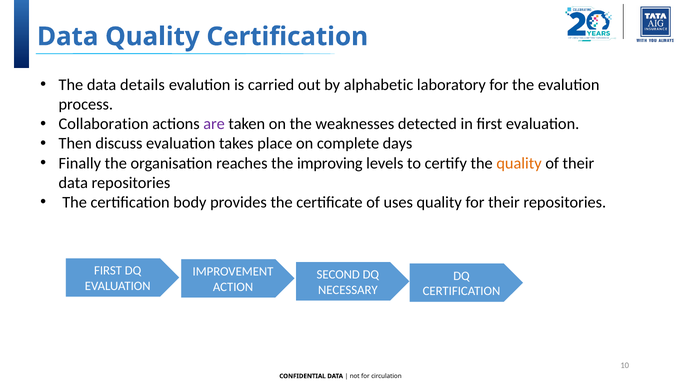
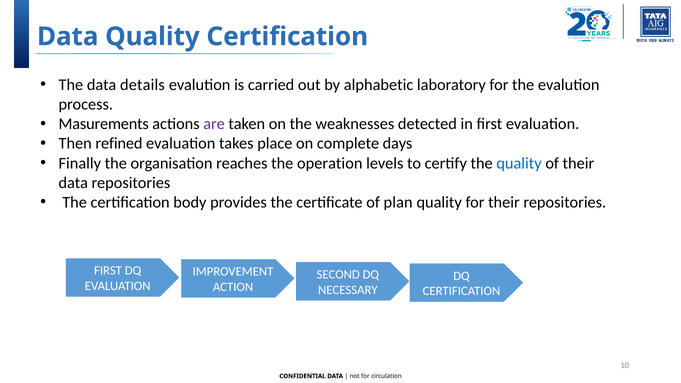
Collaboration: Collaboration -> Masurements
discuss: discuss -> refined
improving: improving -> operation
quality at (519, 163) colour: orange -> blue
uses: uses -> plan
